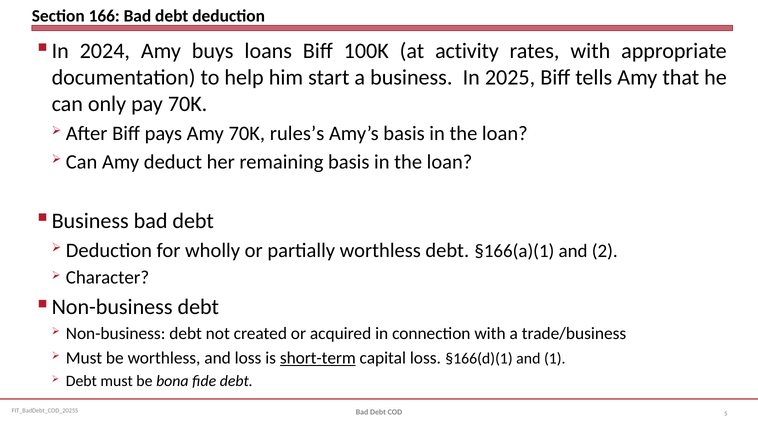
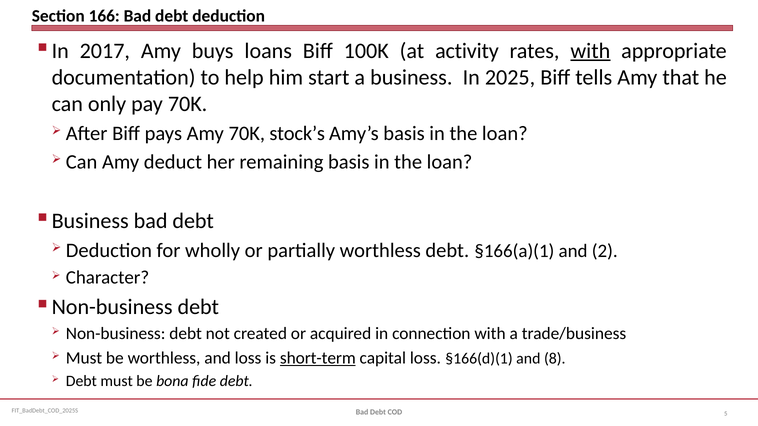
2024: 2024 -> 2017
with at (590, 51) underline: none -> present
rules’s: rules’s -> stock’s
1: 1 -> 8
